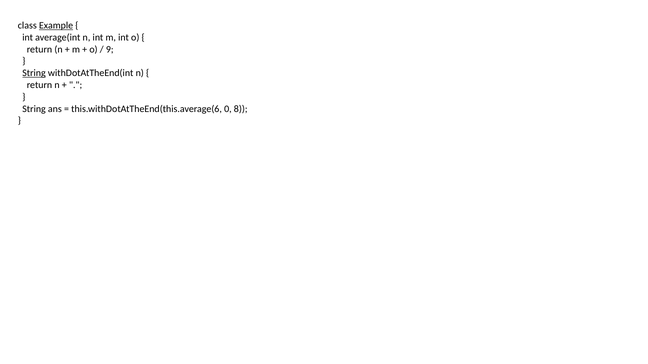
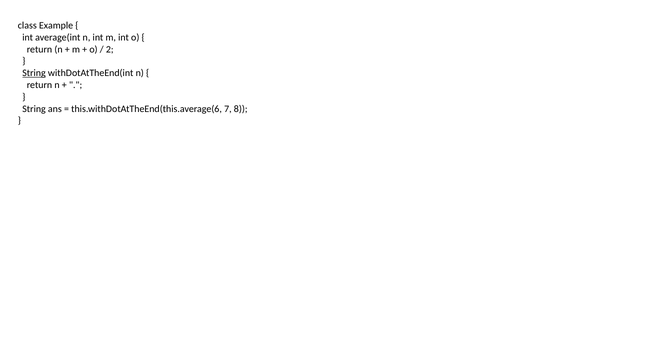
Example underline: present -> none
9: 9 -> 2
0: 0 -> 7
